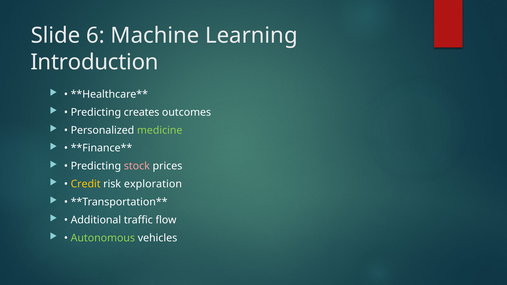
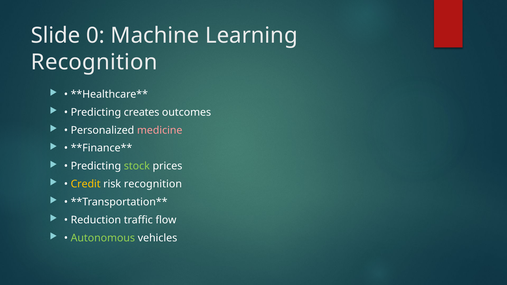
6: 6 -> 0
Introduction at (94, 62): Introduction -> Recognition
medicine colour: light green -> pink
stock colour: pink -> light green
risk exploration: exploration -> recognition
Additional: Additional -> Reduction
